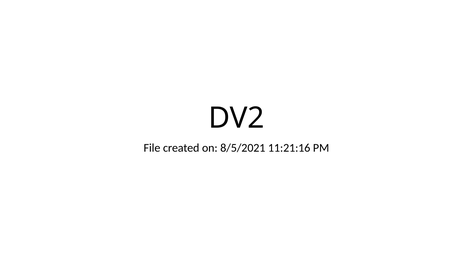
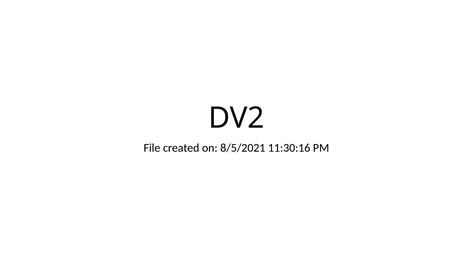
11:21:16: 11:21:16 -> 11:30:16
